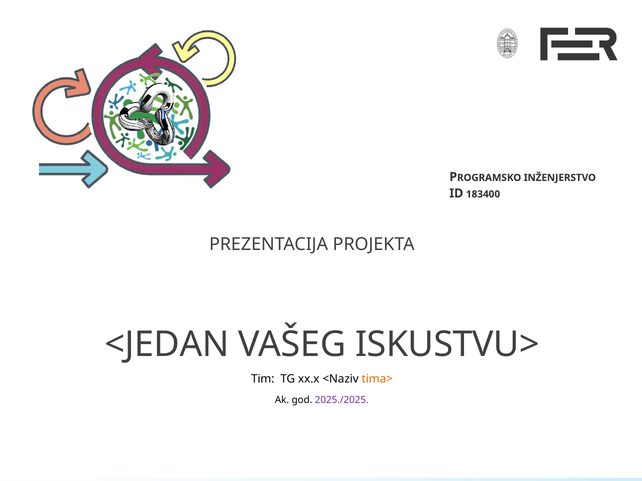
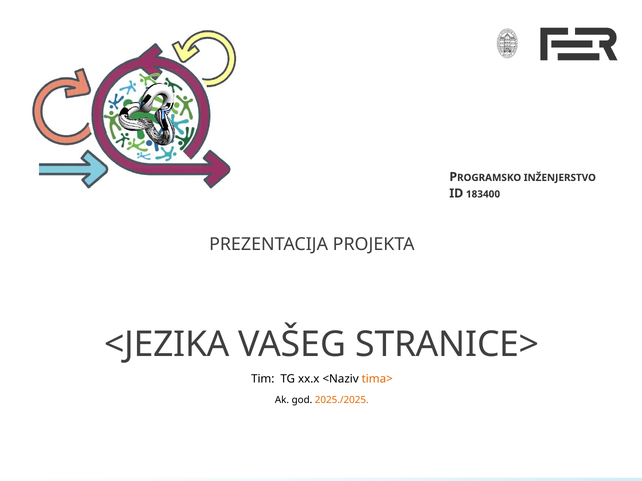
<JEDAN: <JEDAN -> <JEZIKA
ISKUSTVU>: ISKUSTVU> -> STRANICE>
2025./2025 colour: purple -> orange
